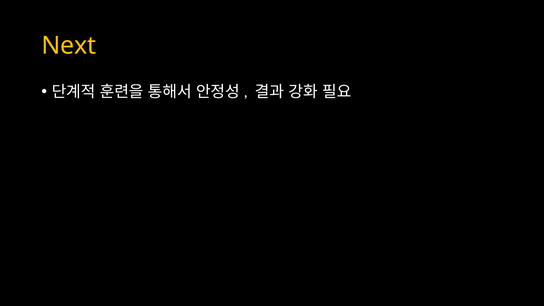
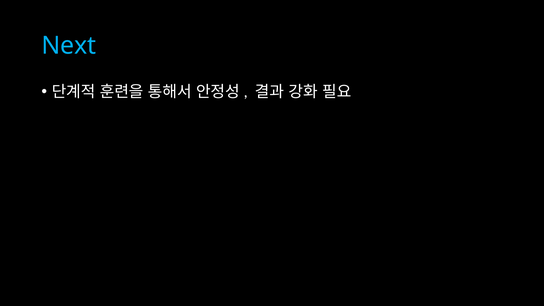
Next colour: yellow -> light blue
